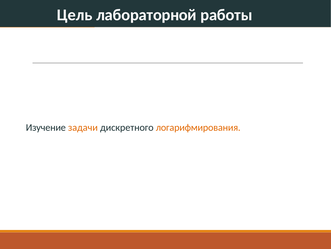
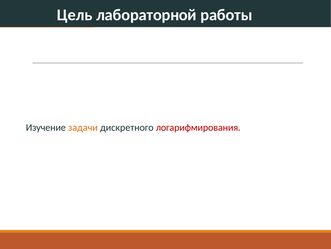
логарифмирования colour: orange -> red
